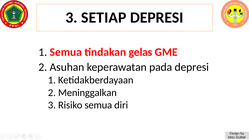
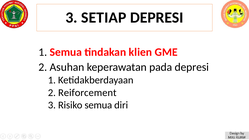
gelas: gelas -> klien
Meninggalkan: Meninggalkan -> Reiforcement
